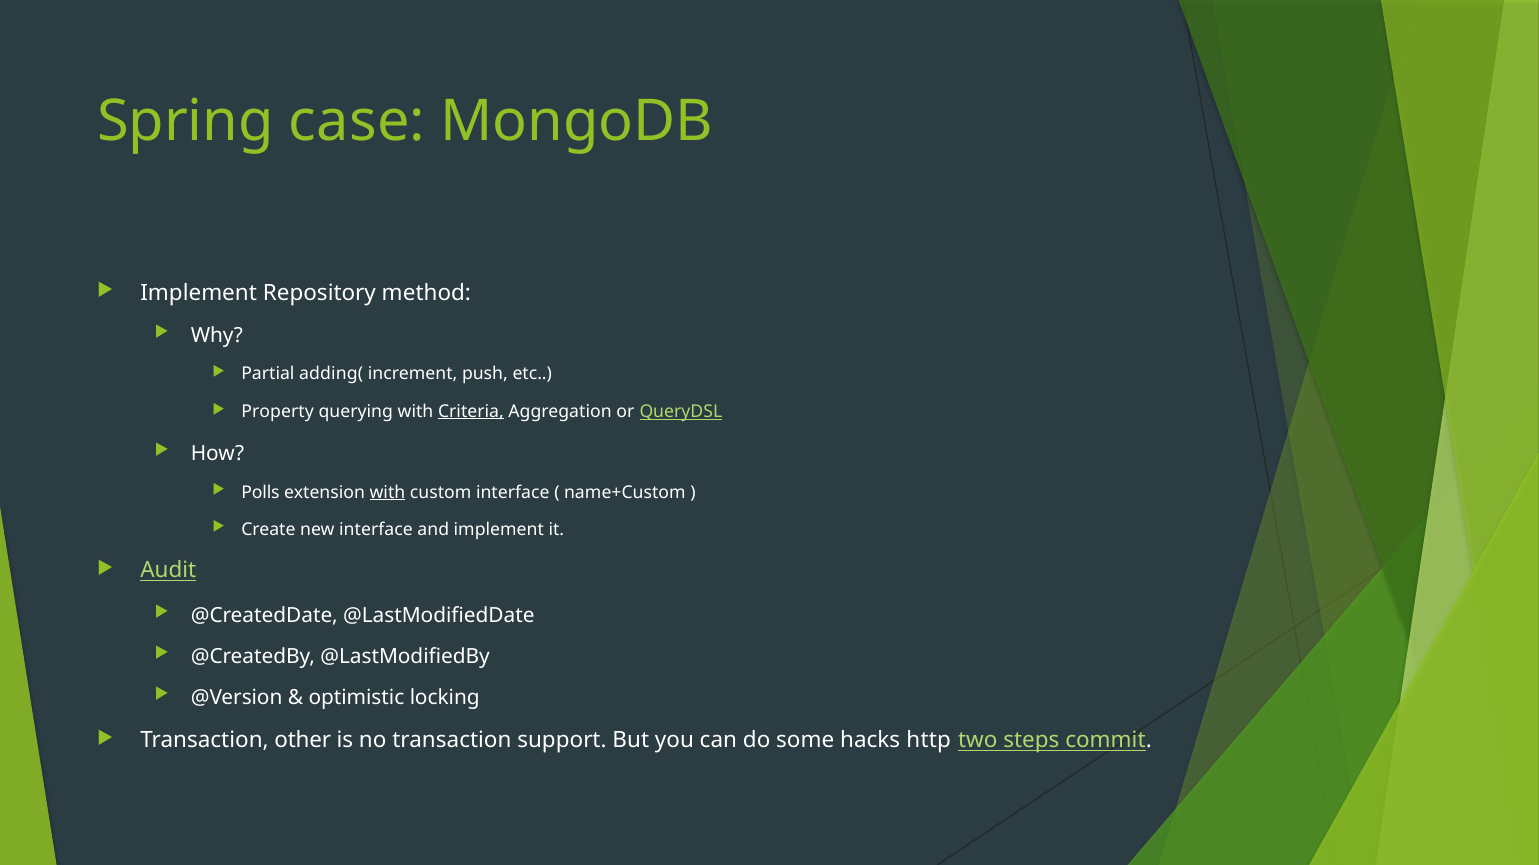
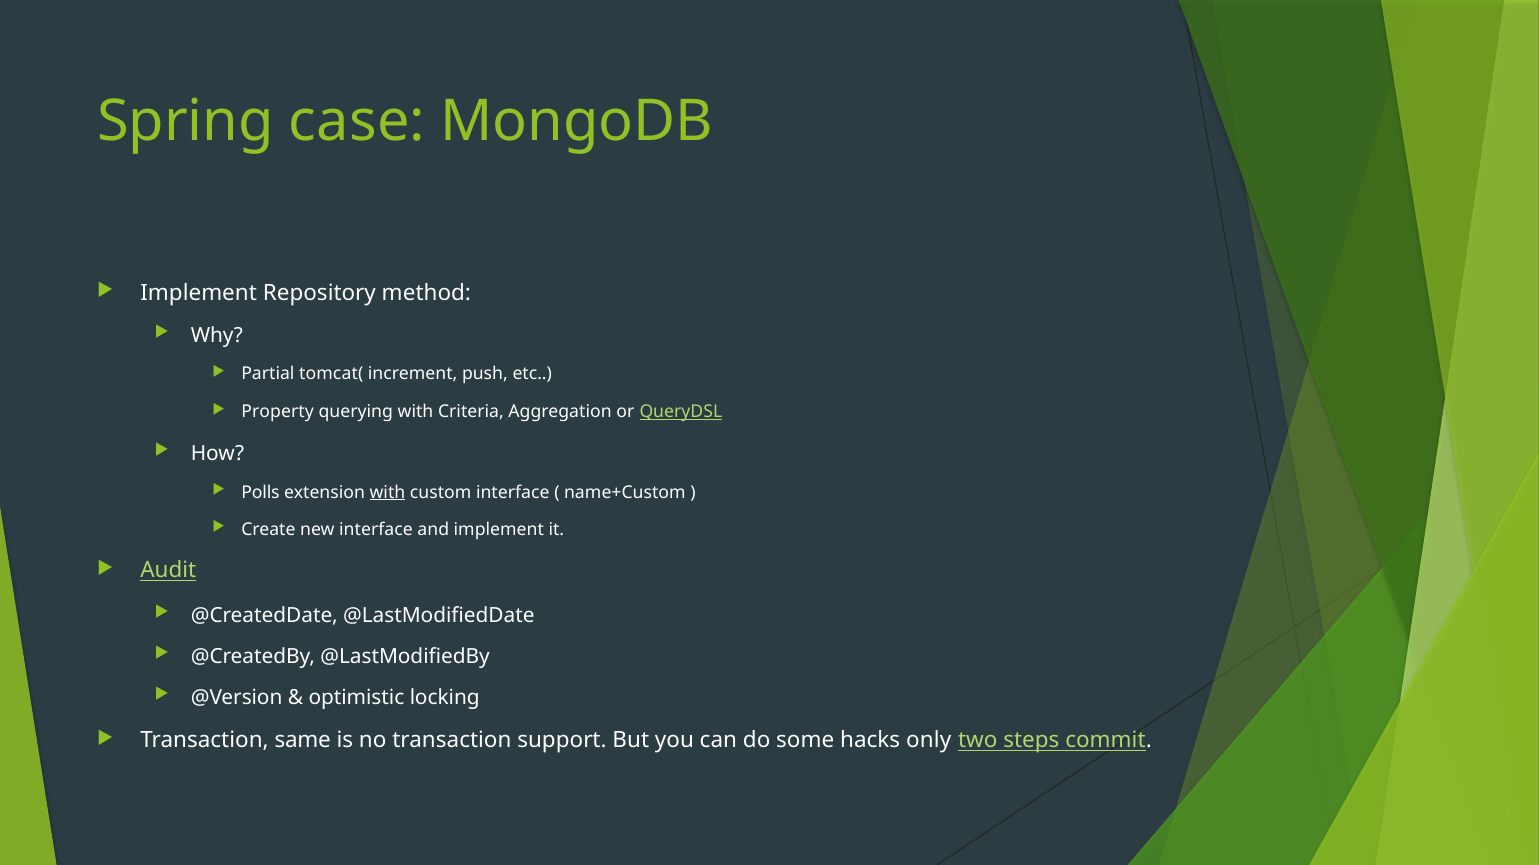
adding(: adding( -> tomcat(
Criteria underline: present -> none
other: other -> same
http: http -> only
